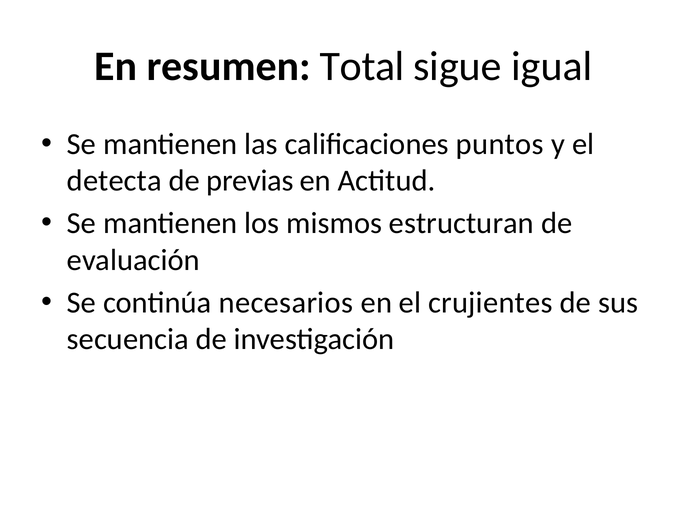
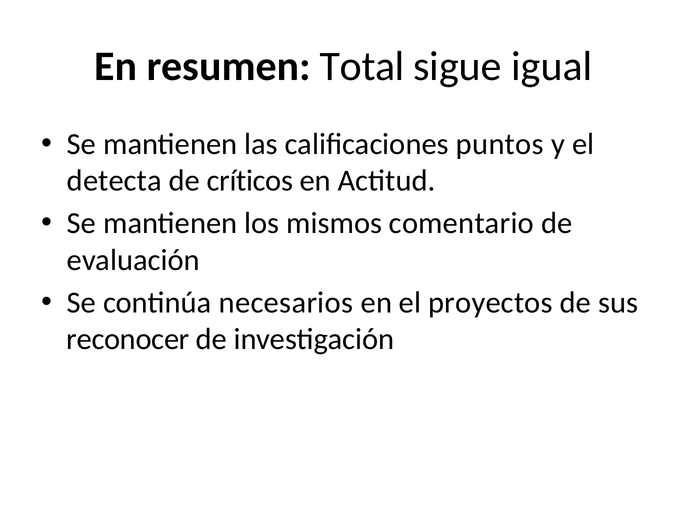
previas: previas -> críticos
estructuran: estructuran -> comentario
crujientes: crujientes -> proyectos
secuencia: secuencia -> reconocer
